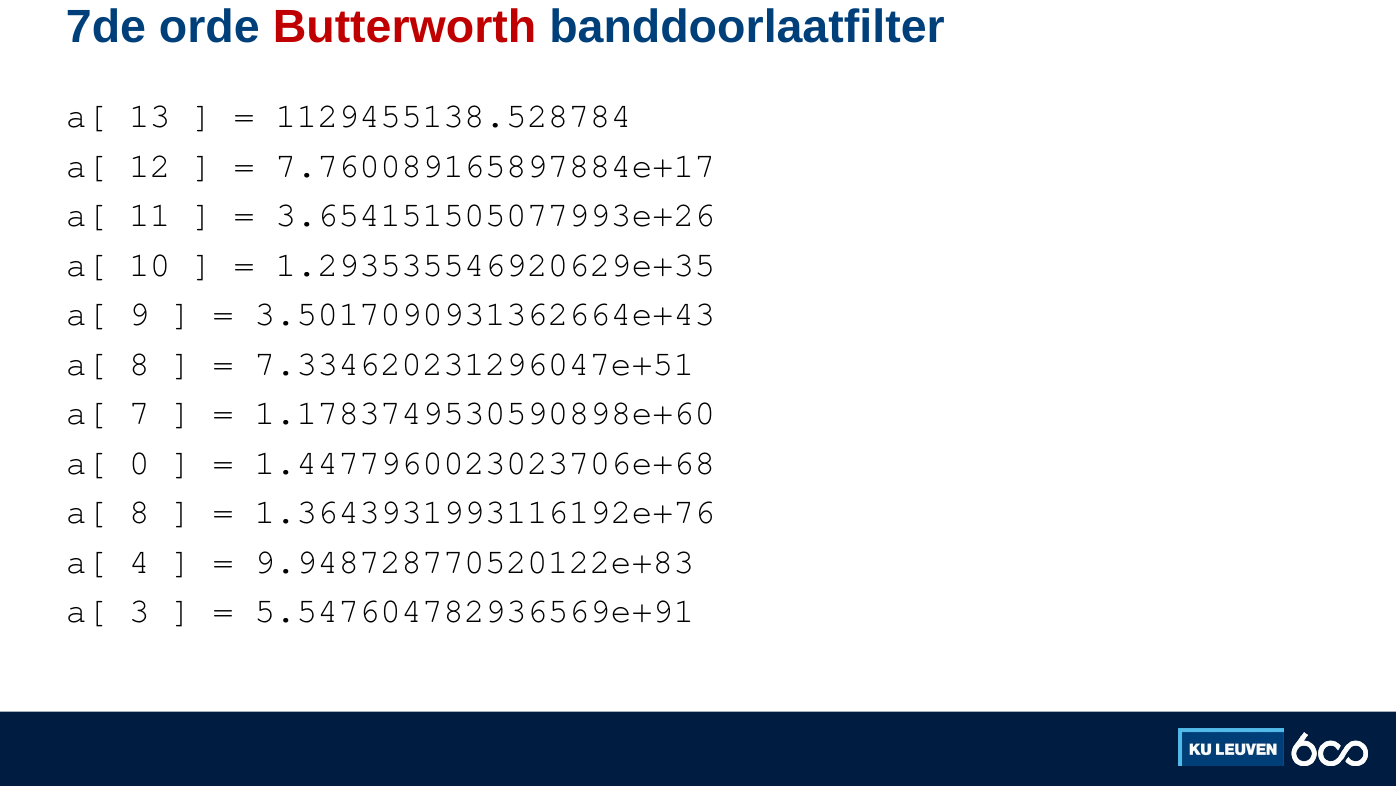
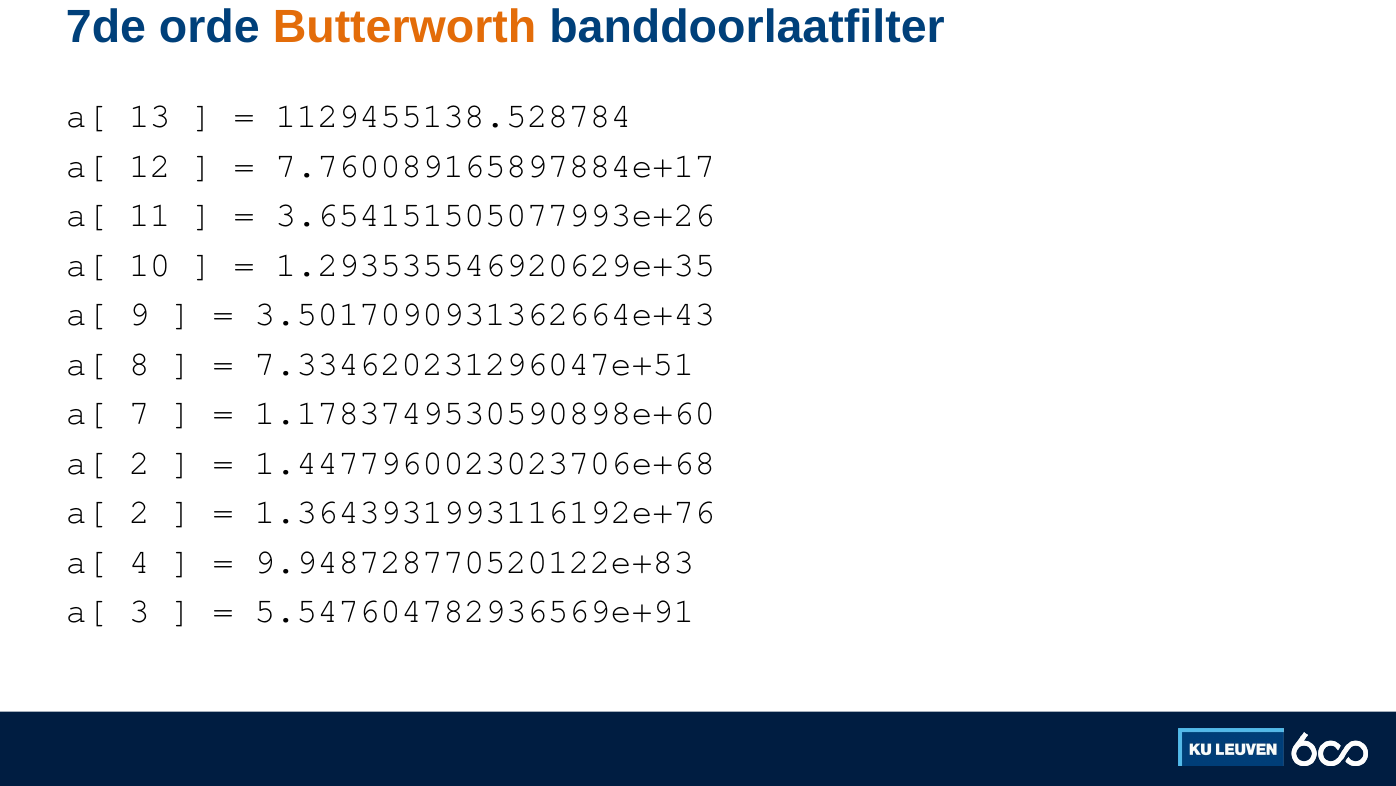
Butterworth colour: red -> orange
0 at (139, 462): 0 -> 2
8 at (139, 512): 8 -> 2
